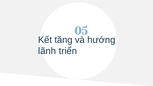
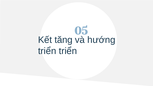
lãnh at (47, 51): lãnh -> triển
